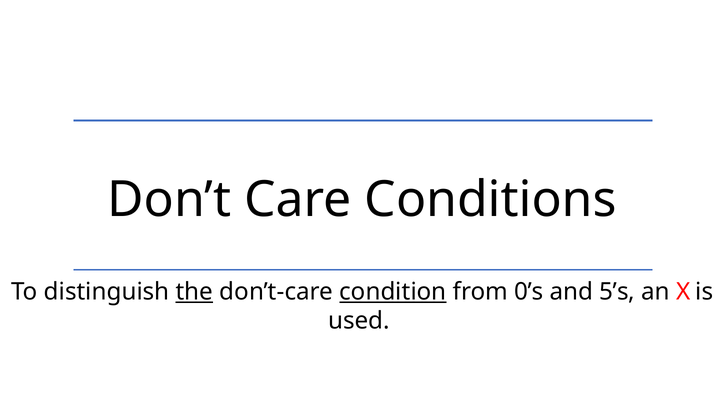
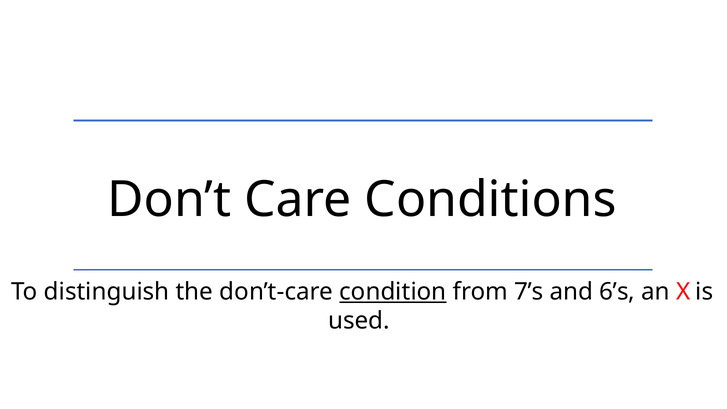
the underline: present -> none
0’s: 0’s -> 7’s
5’s: 5’s -> 6’s
